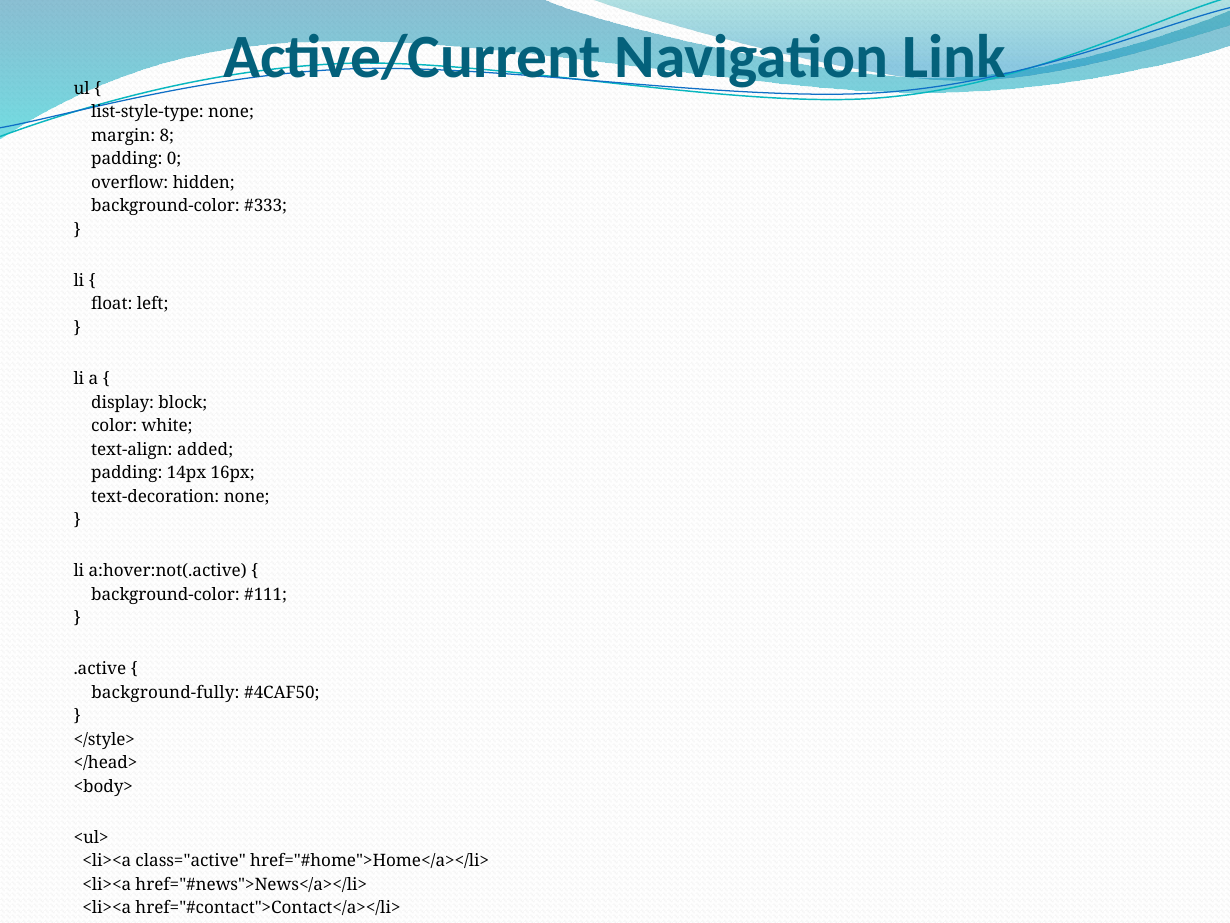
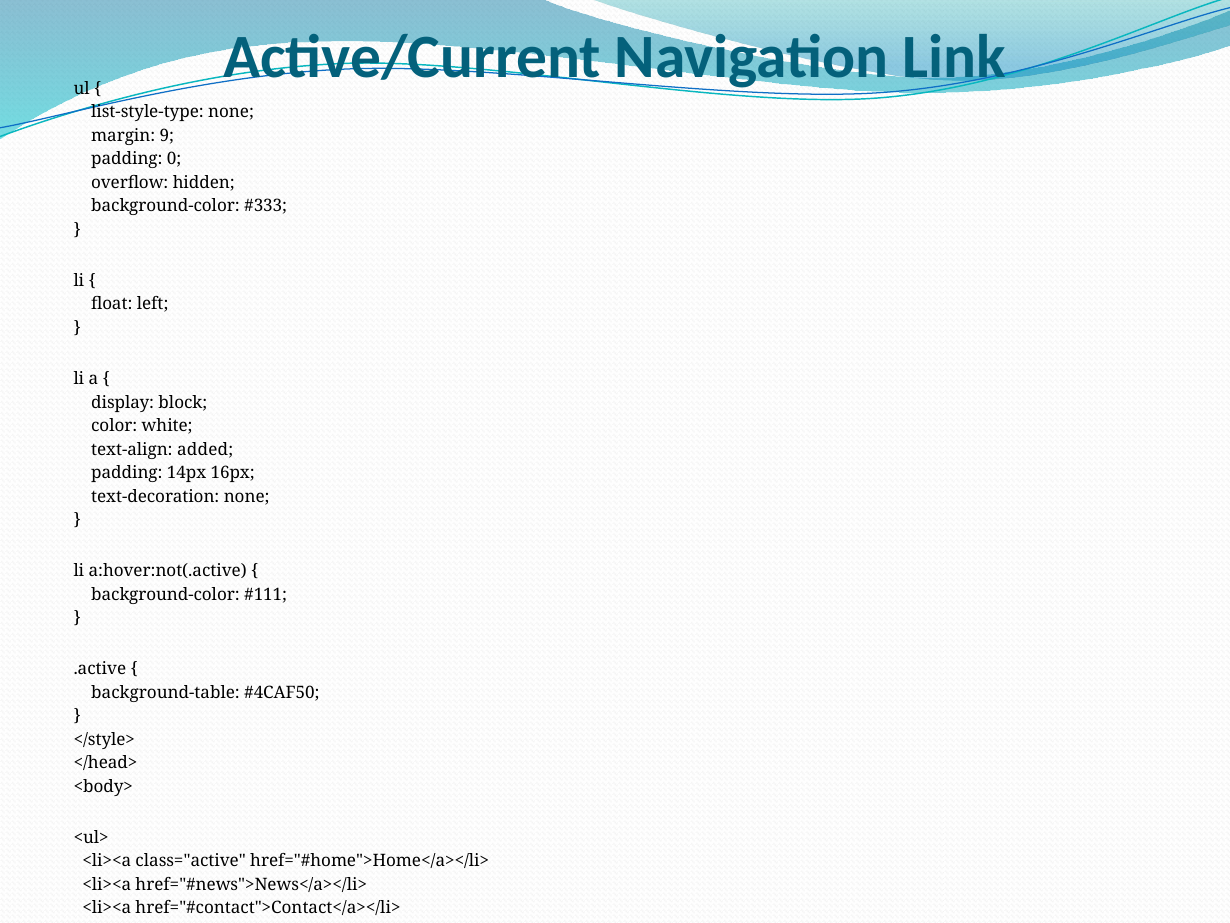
8: 8 -> 9
background-fully: background-fully -> background-table
